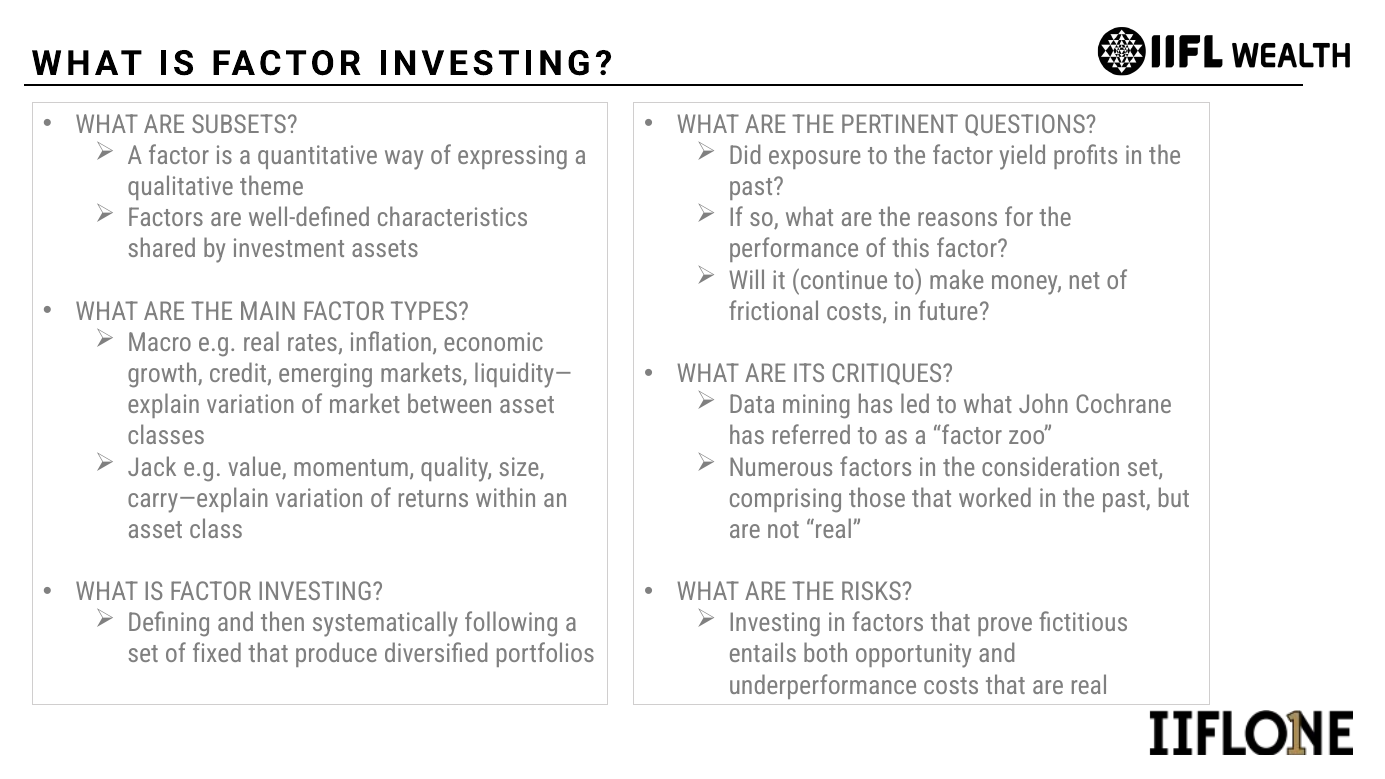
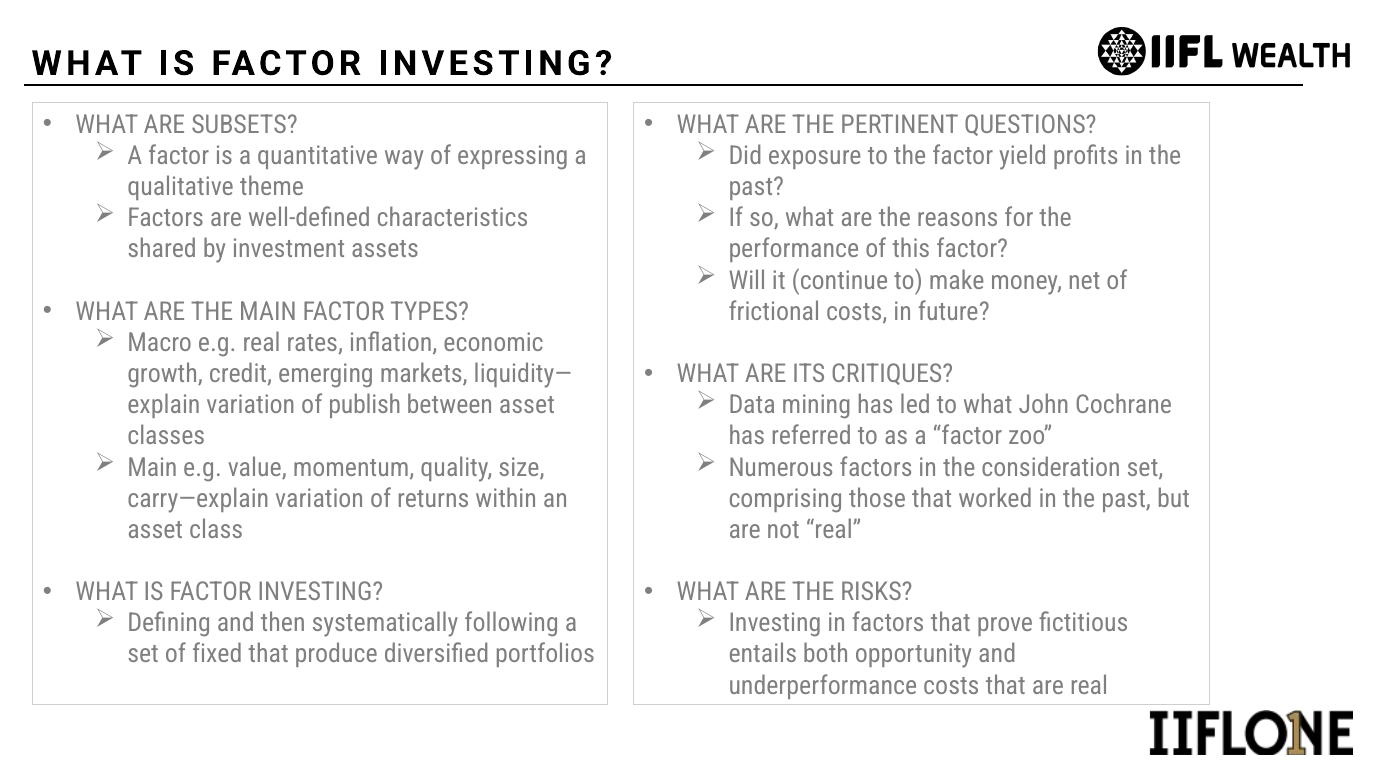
market: market -> publish
Jack at (152, 467): Jack -> Main
